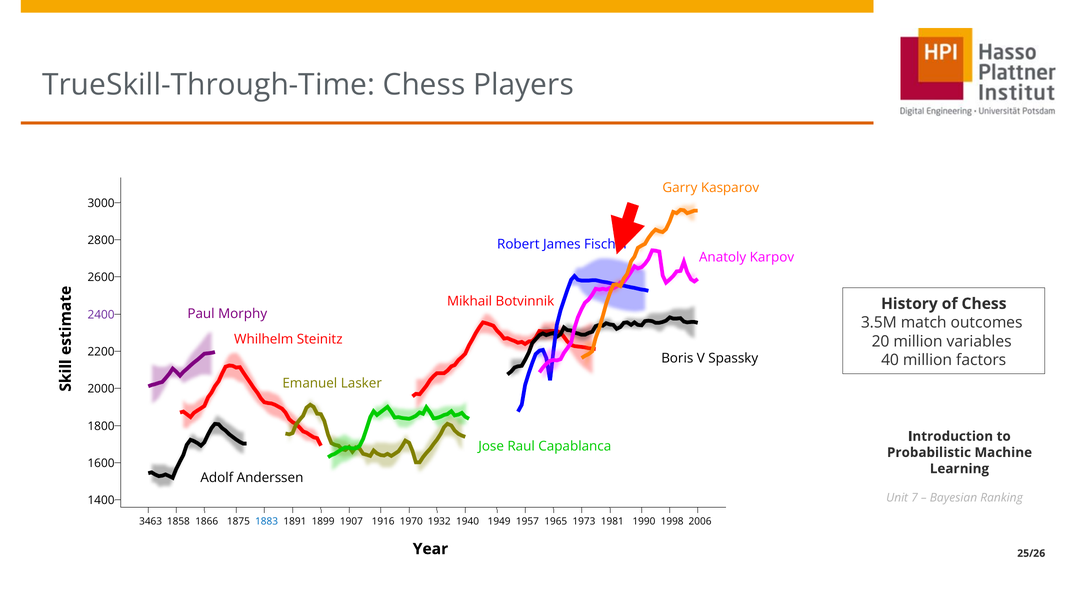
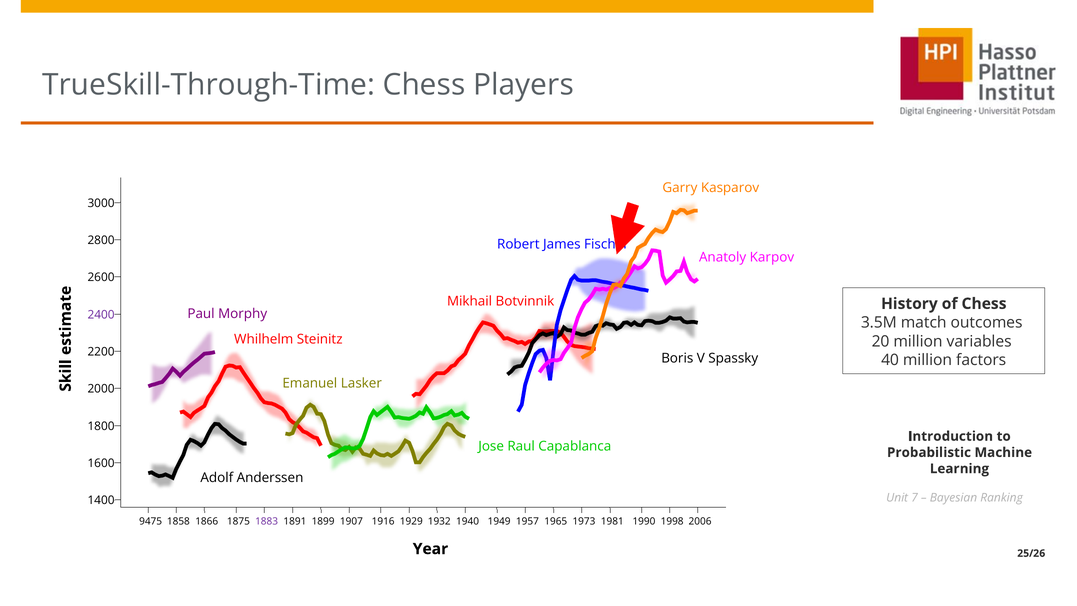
3463: 3463 -> 9475
1883 colour: blue -> purple
1970: 1970 -> 1929
